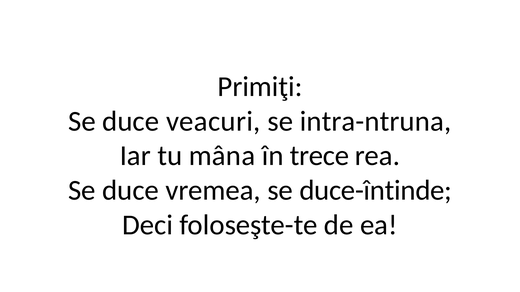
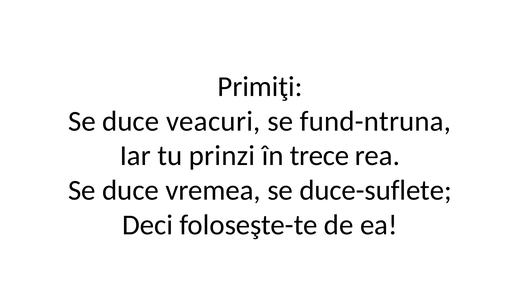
intra-ntruna: intra-ntruna -> fund-ntruna
mâna: mâna -> prinzi
duce-întinde: duce-întinde -> duce-suflete
